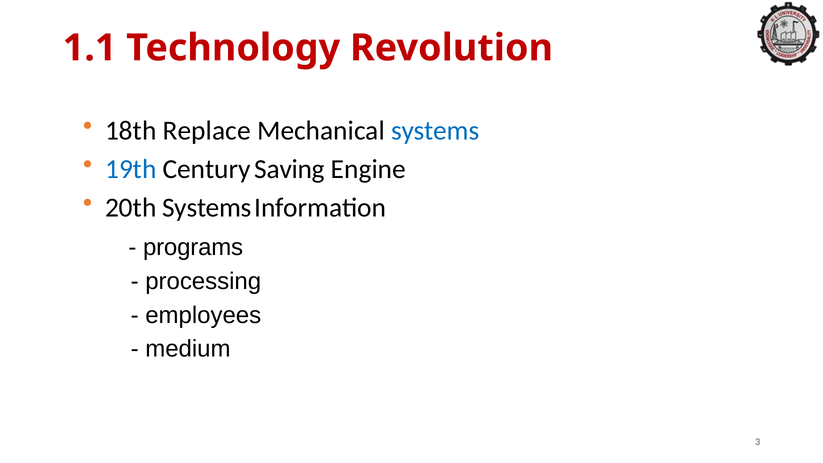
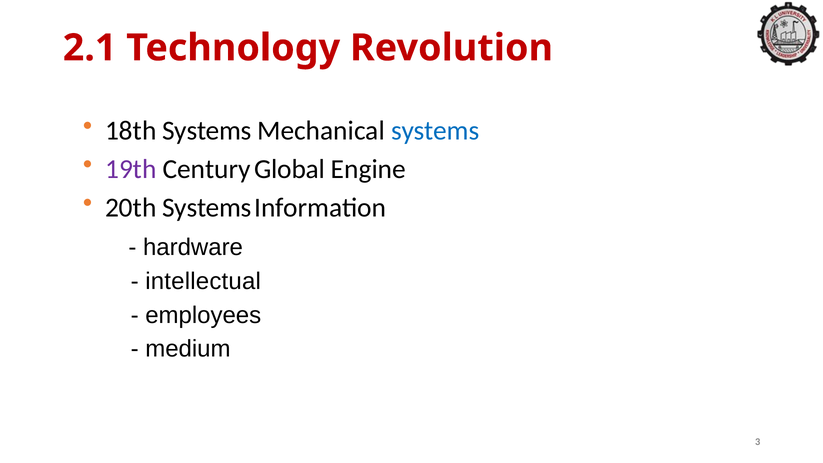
1.1: 1.1 -> 2.1
18th Replace: Replace -> Systems
19th colour: blue -> purple
Saving: Saving -> Global
programs: programs -> hardware
processing: processing -> intellectual
